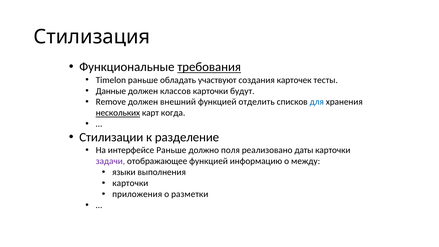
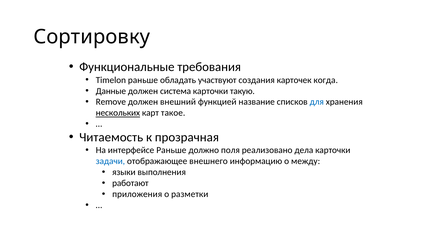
Стилизация: Стилизация -> Сортировку
требования underline: present -> none
тесты: тесты -> когда
классов: классов -> система
будут: будут -> такую
отделить: отделить -> название
когда: когда -> такое
Стилизации: Стилизации -> Читаемость
разделение: разделение -> прозрачная
даты: даты -> дела
задачи colour: purple -> blue
отображающее функцией: функцией -> внешнего
карточки at (130, 183): карточки -> работают
